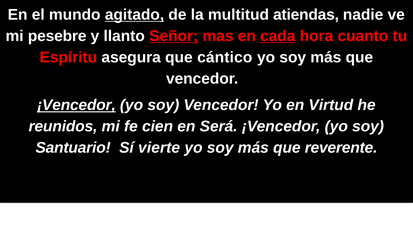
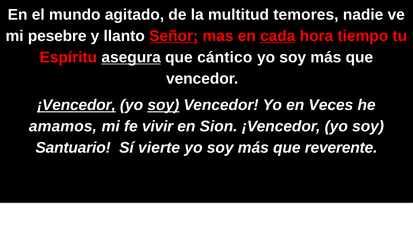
agitado underline: present -> none
atiendas: atiendas -> temores
cuanto: cuanto -> tiempo
asegura underline: none -> present
soy at (163, 105) underline: none -> present
Virtud: Virtud -> Veces
reunidos: reunidos -> amamos
cien: cien -> vivir
Será: Será -> Sion
